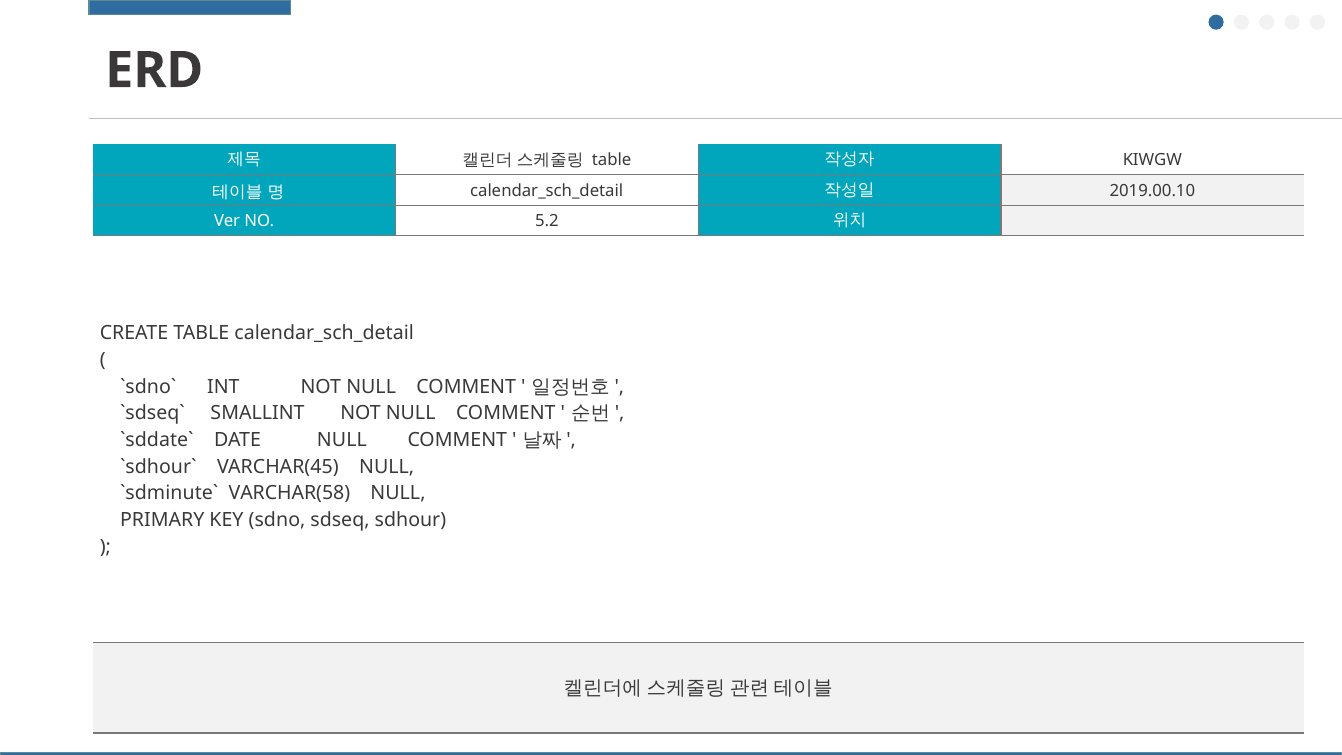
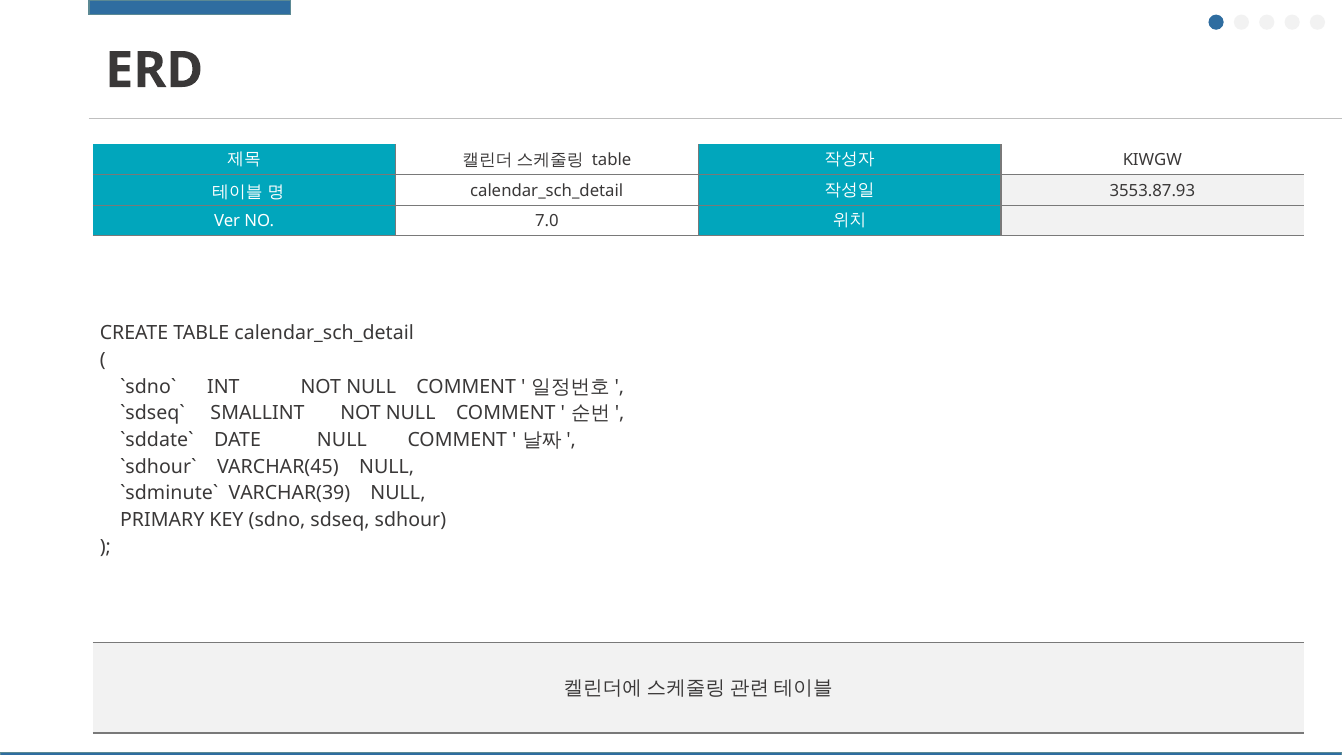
2019.00.10: 2019.00.10 -> 3553.87.93
5.2: 5.2 -> 7.0
VARCHAR(58: VARCHAR(58 -> VARCHAR(39
